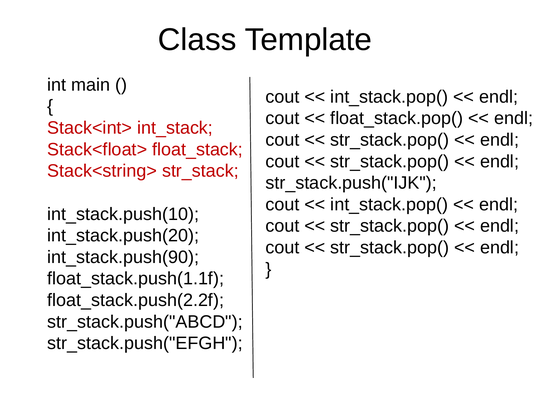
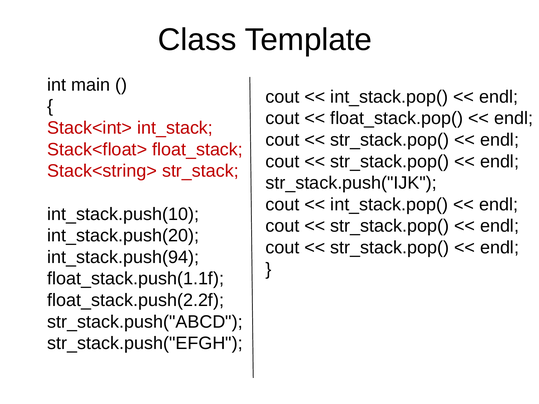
int_stack.push(90: int_stack.push(90 -> int_stack.push(94
